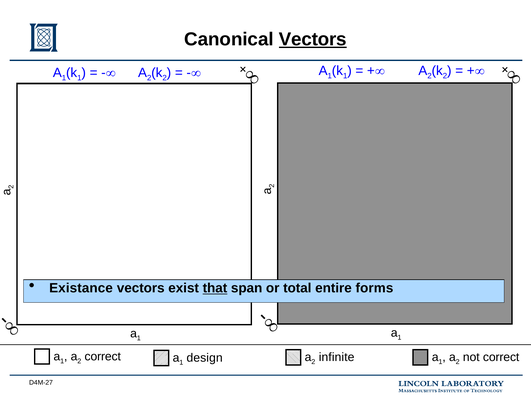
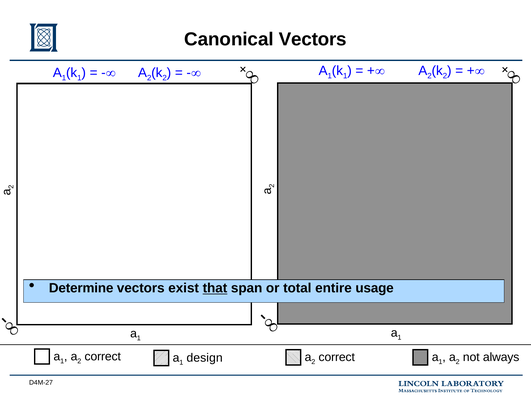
Vectors at (313, 39) underline: present -> none
Existance: Existance -> Determine
forms: forms -> usage
not correct: correct -> always
infinite at (337, 357): infinite -> correct
